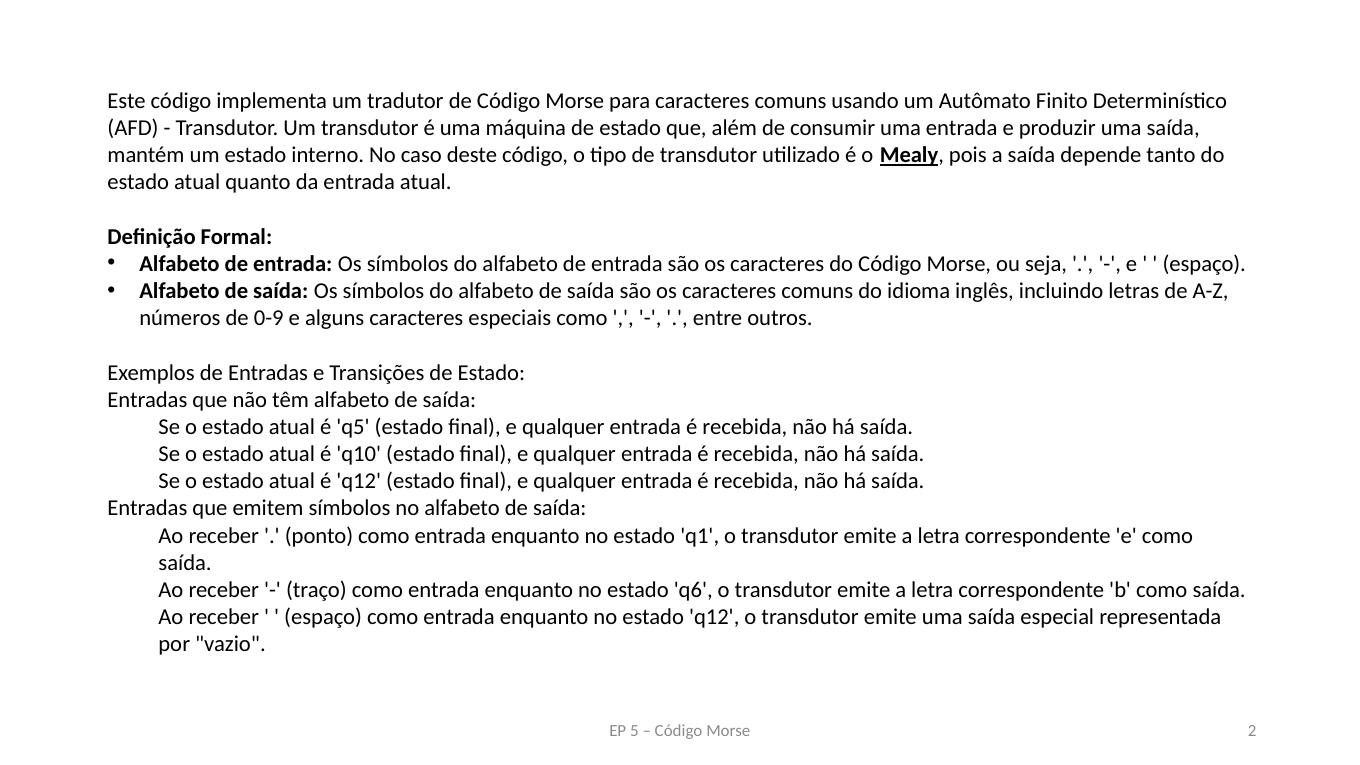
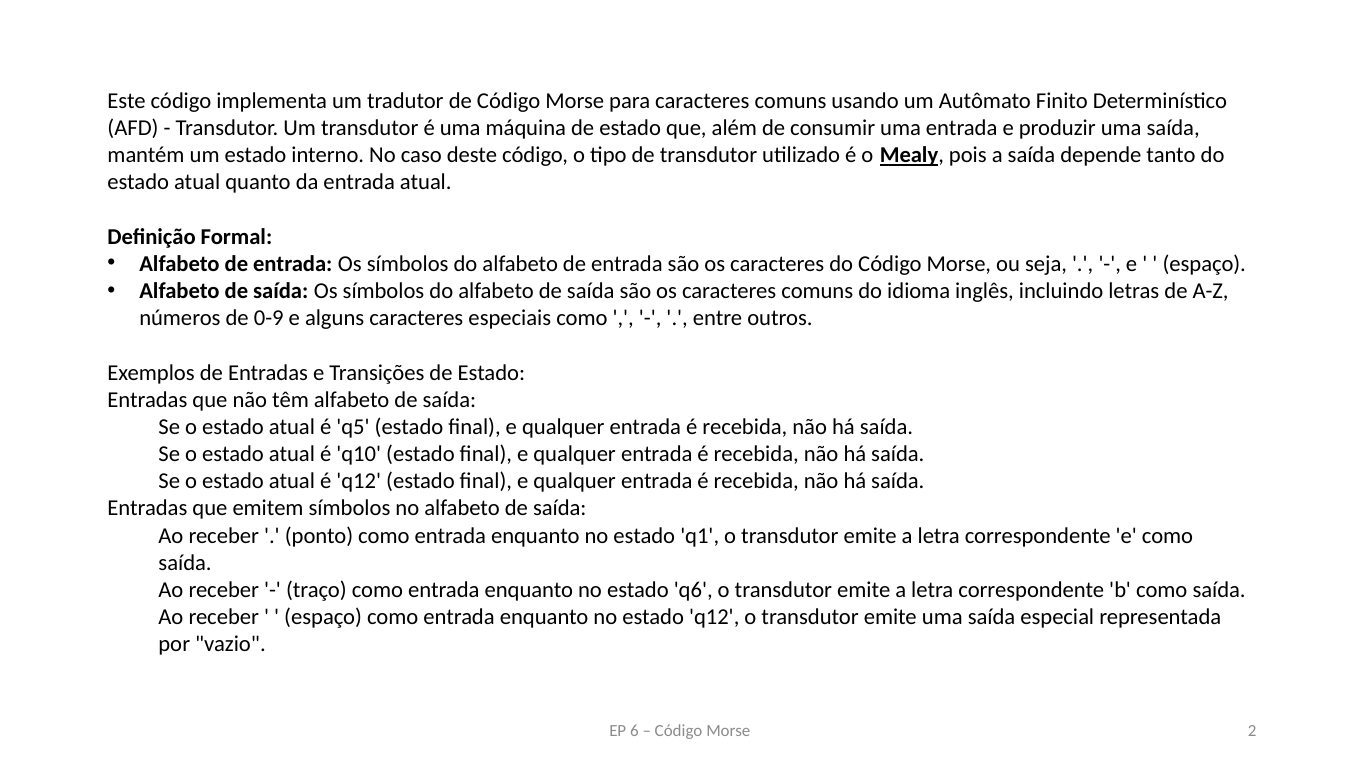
5: 5 -> 6
